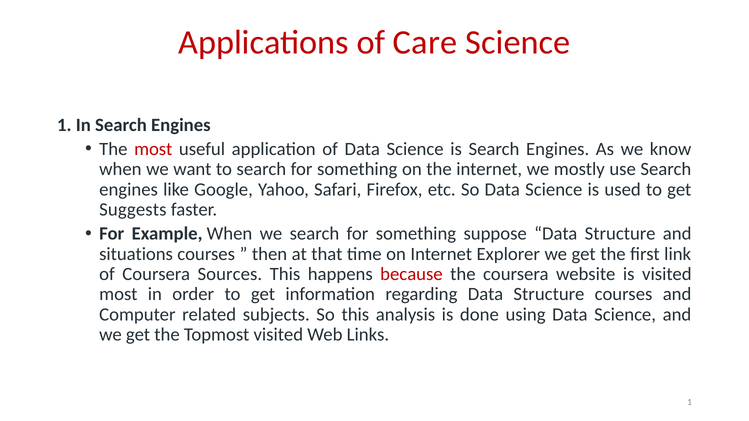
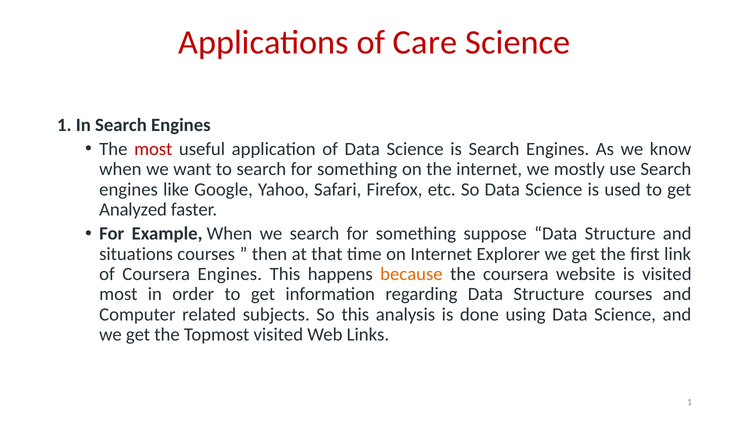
Suggests: Suggests -> Analyzed
Coursera Sources: Sources -> Engines
because colour: red -> orange
